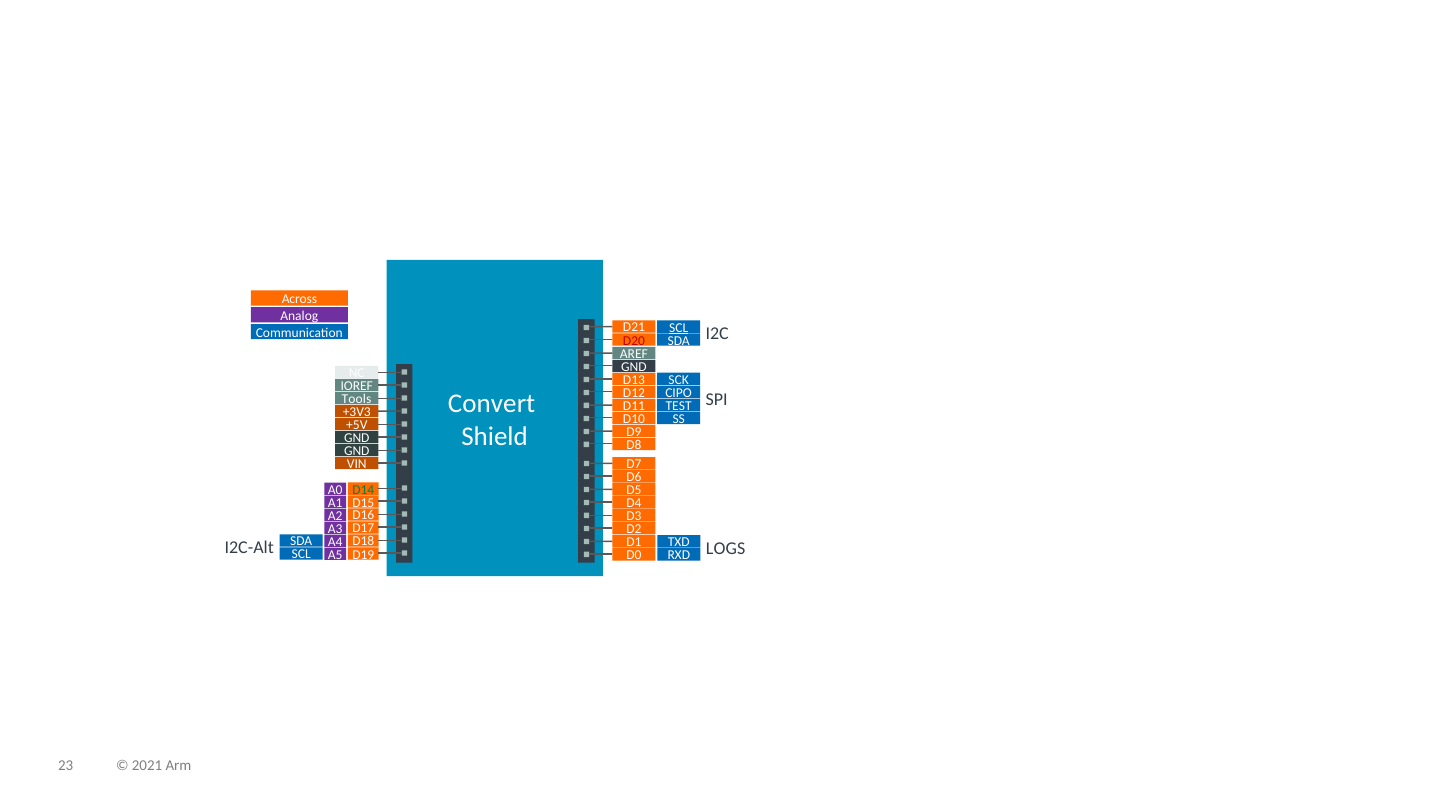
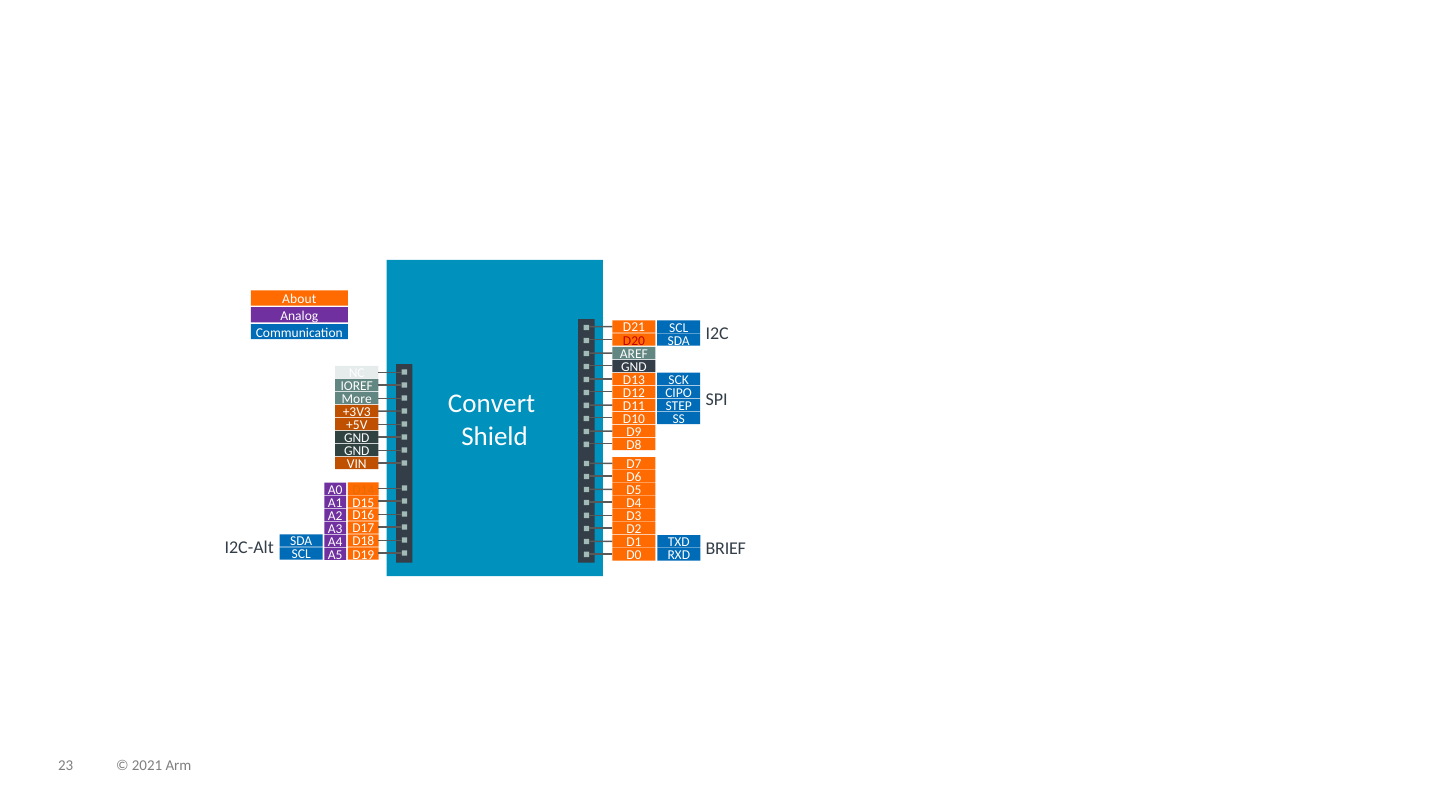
Across: Across -> About
SCL at (679, 328) underline: present -> none
Tools: Tools -> More
TEST: TEST -> STEP
D14 colour: green -> orange
LOGS: LOGS -> BRIEF
